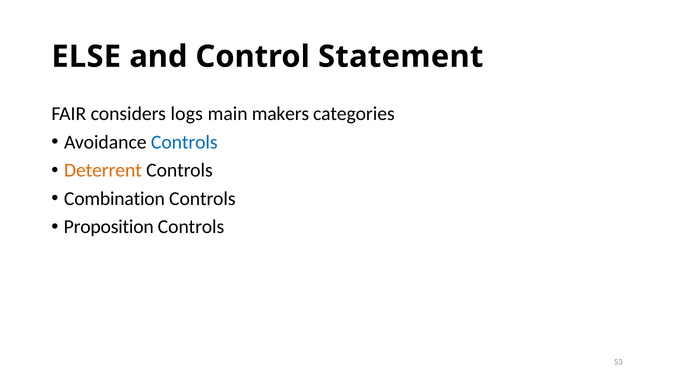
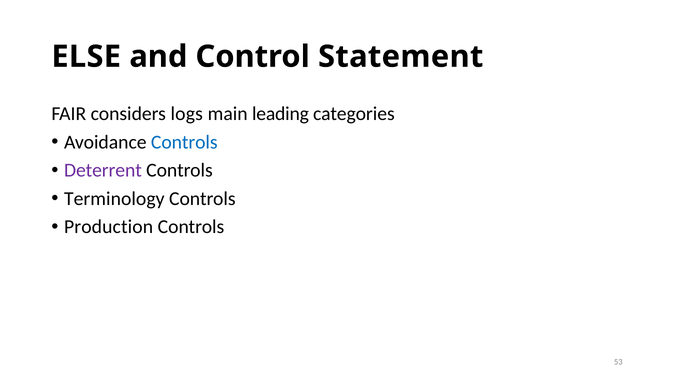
makers: makers -> leading
Deterrent colour: orange -> purple
Combination: Combination -> Terminology
Proposition: Proposition -> Production
